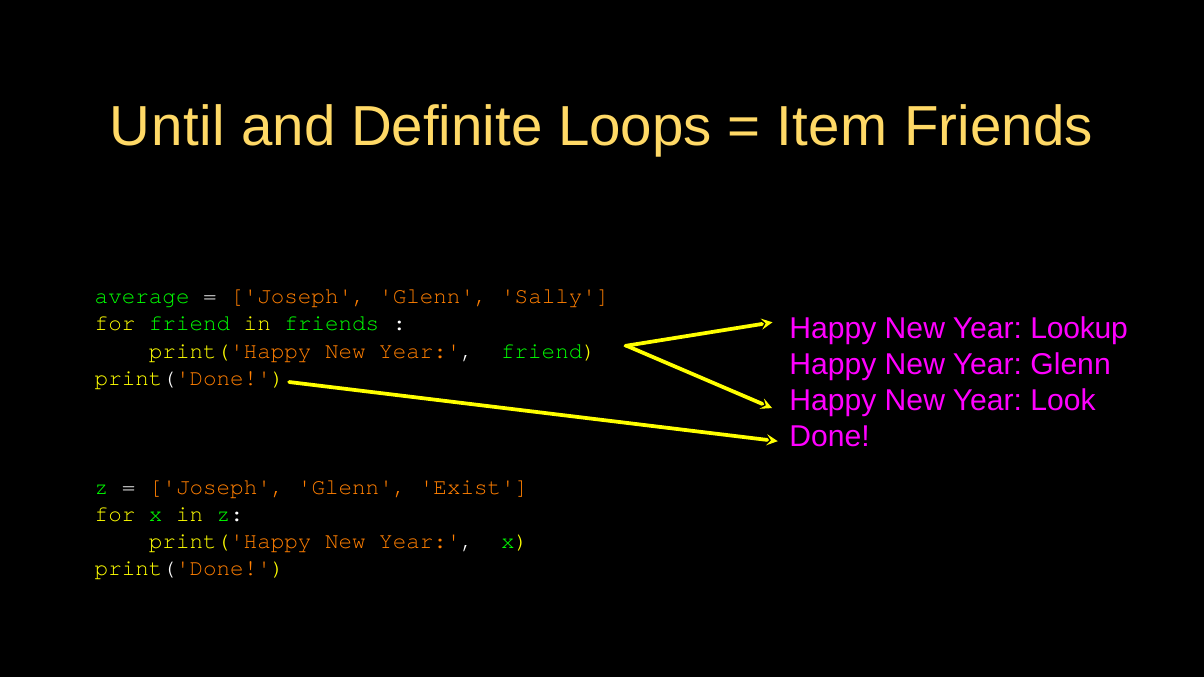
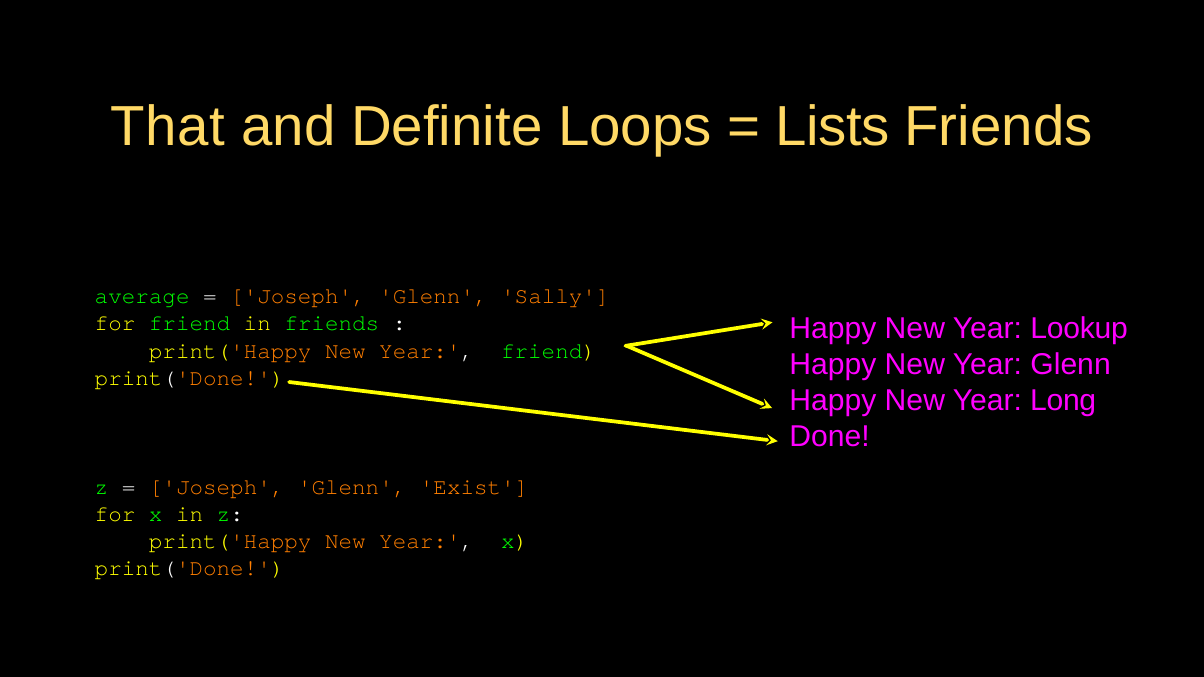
Until: Until -> That
Item: Item -> Lists
Look: Look -> Long
